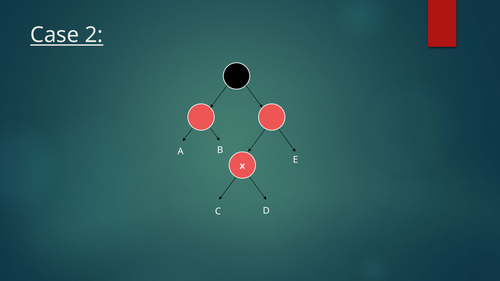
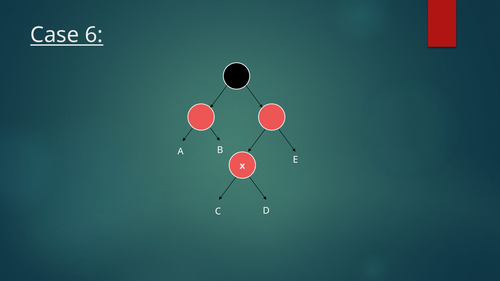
2: 2 -> 6
